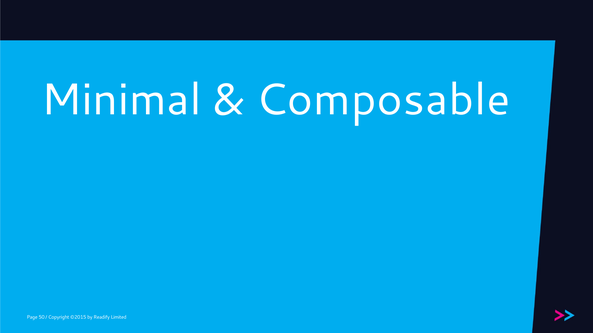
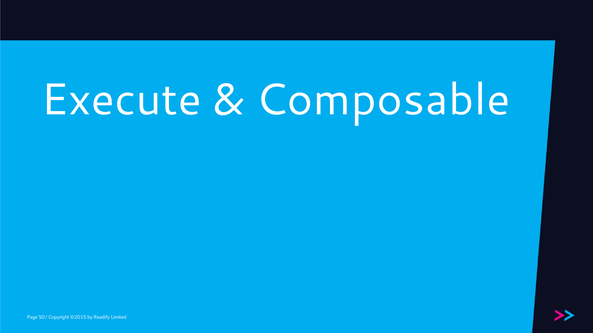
Minimal: Minimal -> Execute
